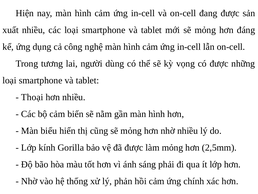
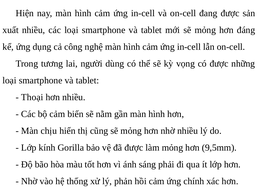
biểu: biểu -> chịu
2,5mm: 2,5mm -> 9,5mm
